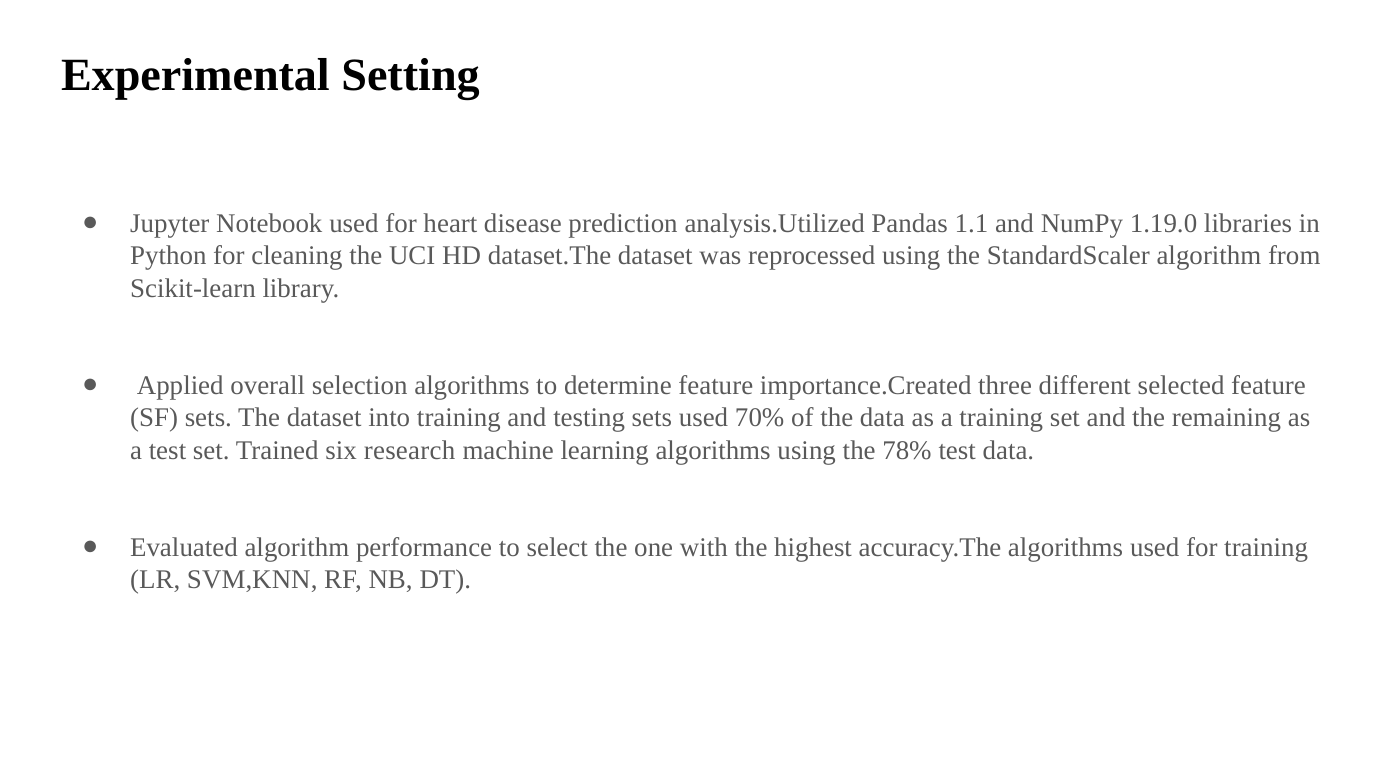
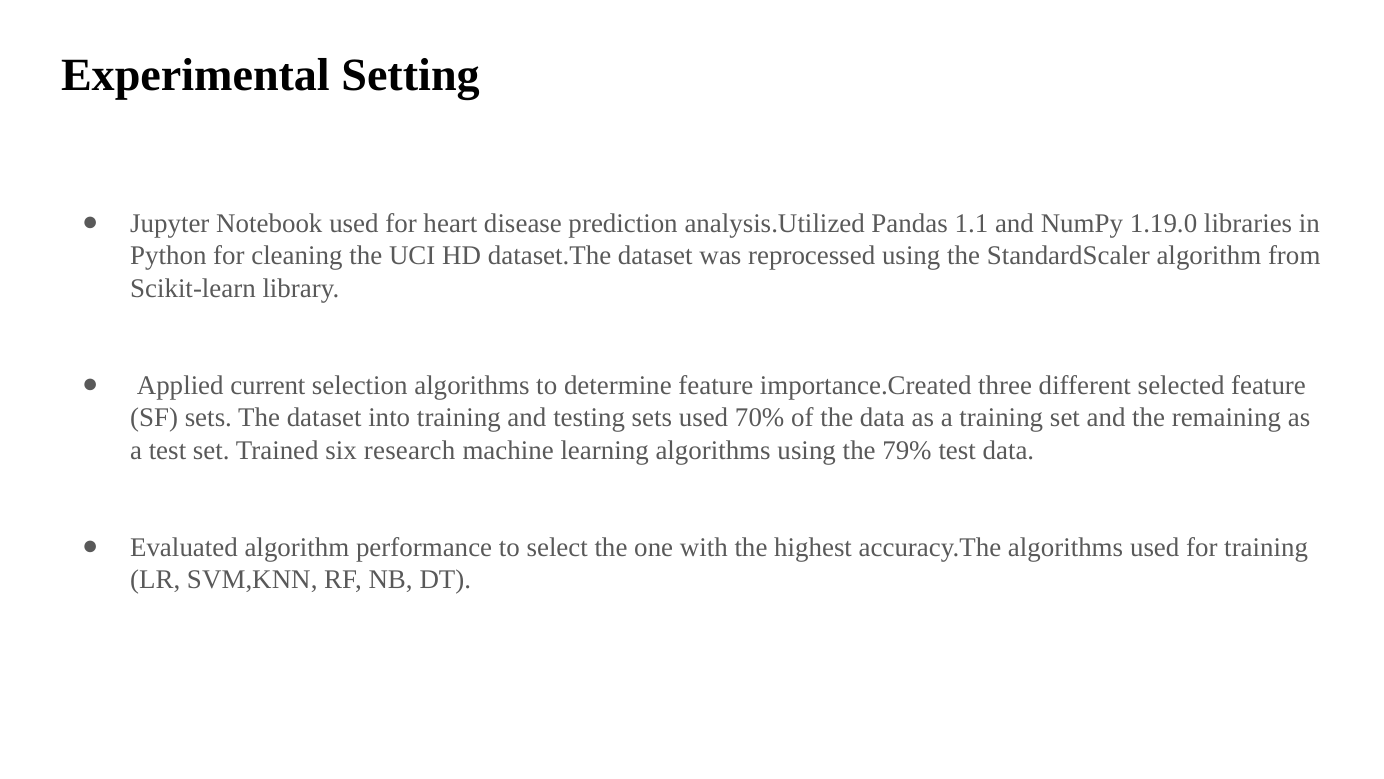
overall: overall -> current
78%: 78% -> 79%
